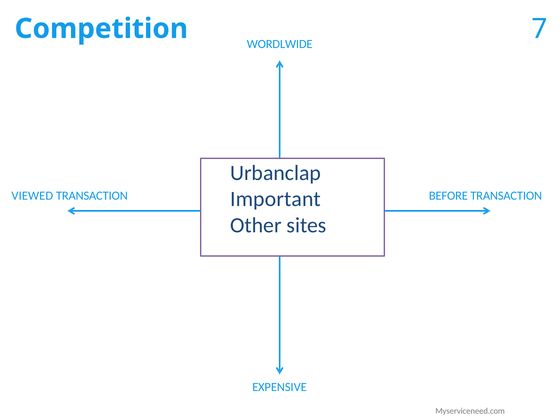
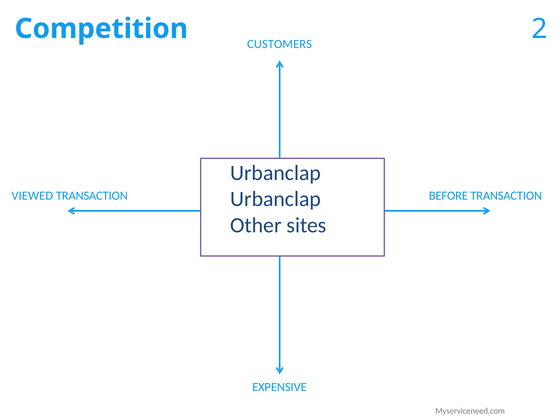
7: 7 -> 2
WORDLWIDE: WORDLWIDE -> CUSTOMERS
Important at (276, 199): Important -> Urbanclap
